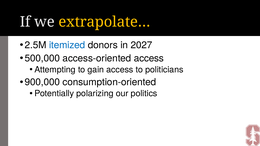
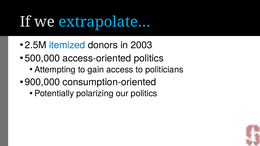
extrapolate… colour: yellow -> light blue
2027: 2027 -> 2003
access-oriented access: access -> politics
